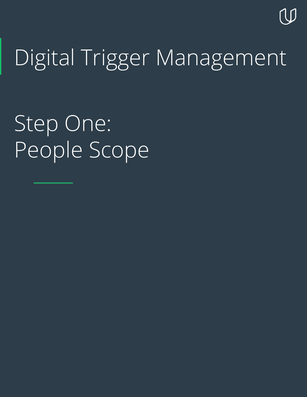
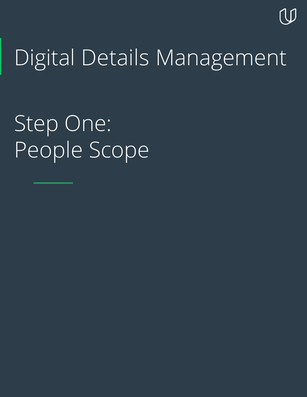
Trigger: Trigger -> Details
